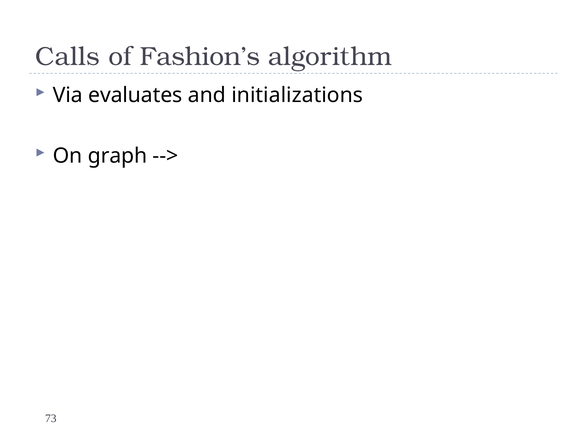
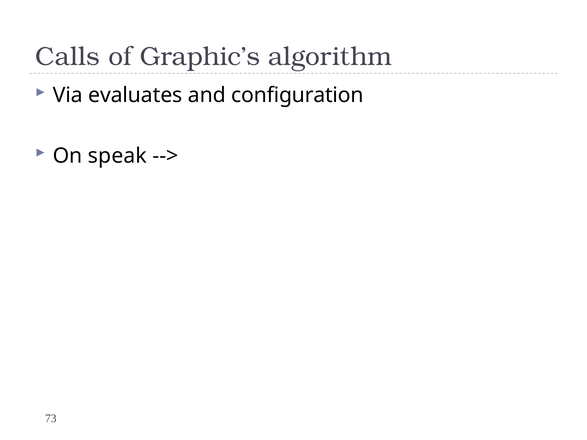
Fashion’s: Fashion’s -> Graphic’s
initializations: initializations -> configuration
graph: graph -> speak
